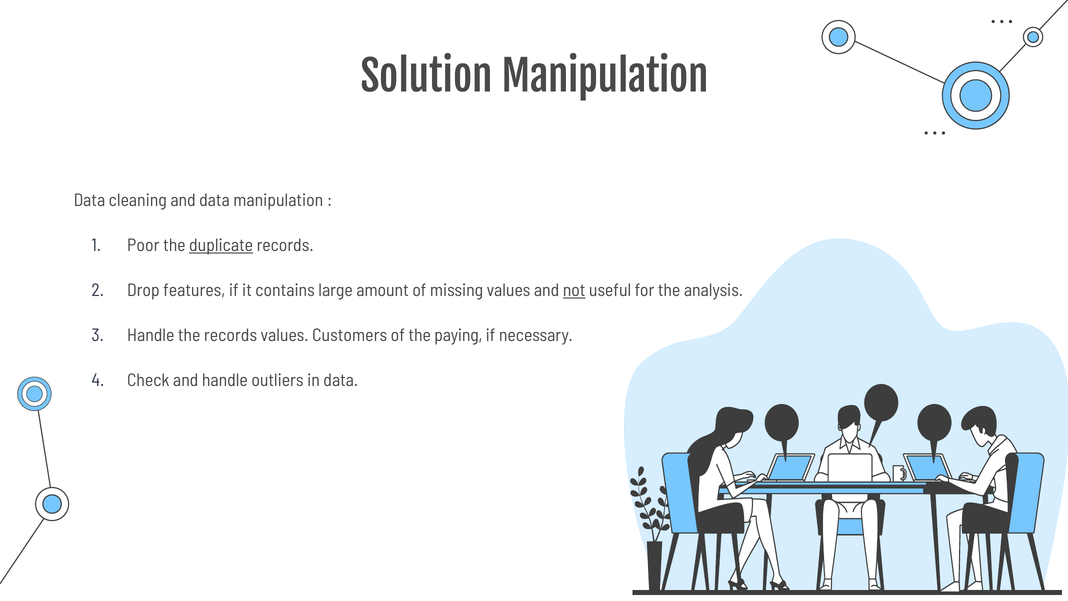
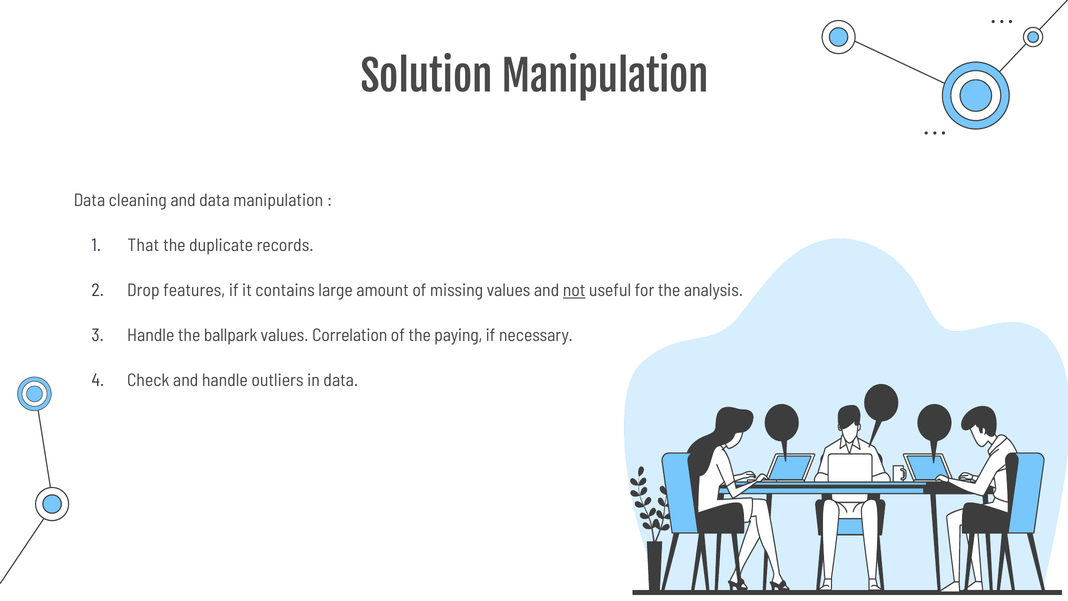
Poor: Poor -> That
duplicate underline: present -> none
the records: records -> ballpark
Customers: Customers -> Correlation
